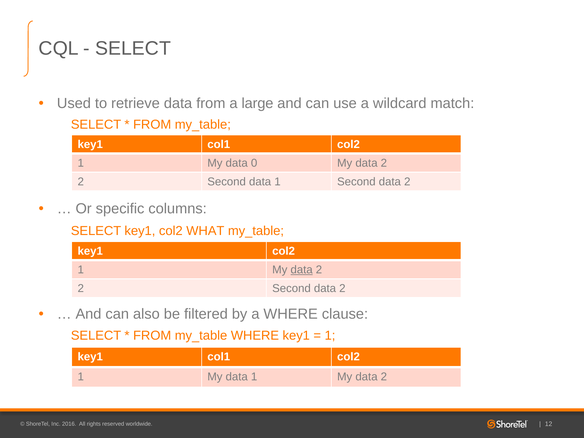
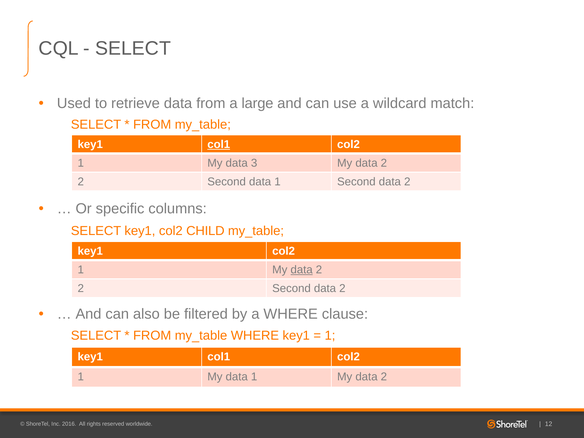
col1 at (219, 144) underline: none -> present
0: 0 -> 3
WHAT: WHAT -> CHILD
